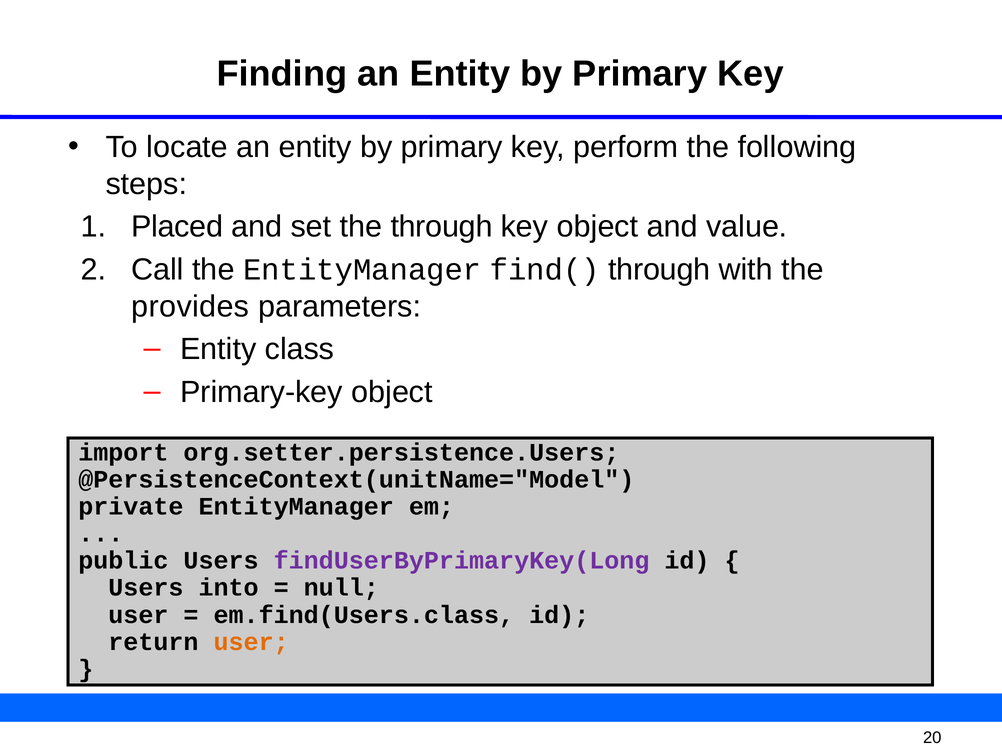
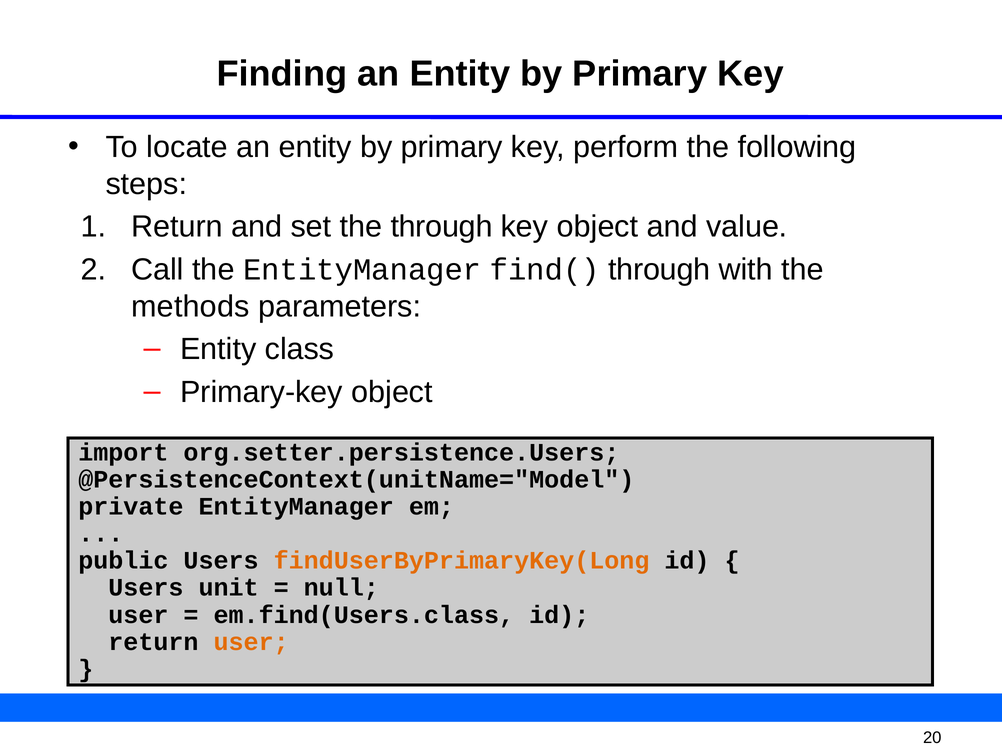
1 Placed: Placed -> Return
provides: provides -> methods
findUserByPrimaryKey(Long colour: purple -> orange
into: into -> unit
